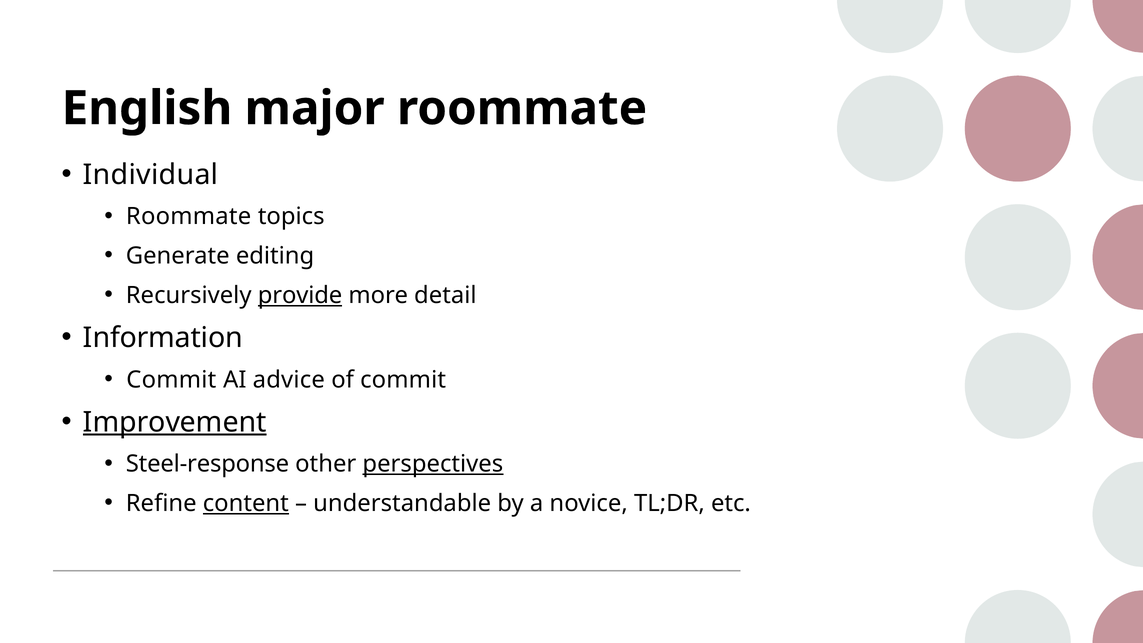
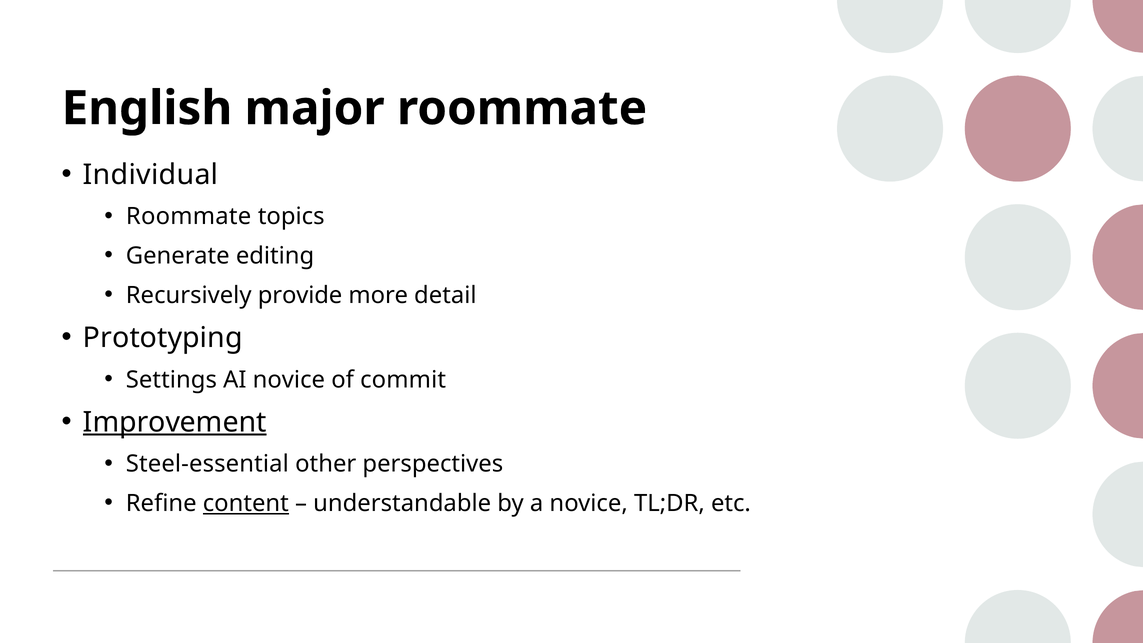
provide underline: present -> none
Information: Information -> Prototyping
Commit at (171, 380): Commit -> Settings
AI advice: advice -> novice
Steel-response: Steel-response -> Steel-essential
perspectives underline: present -> none
